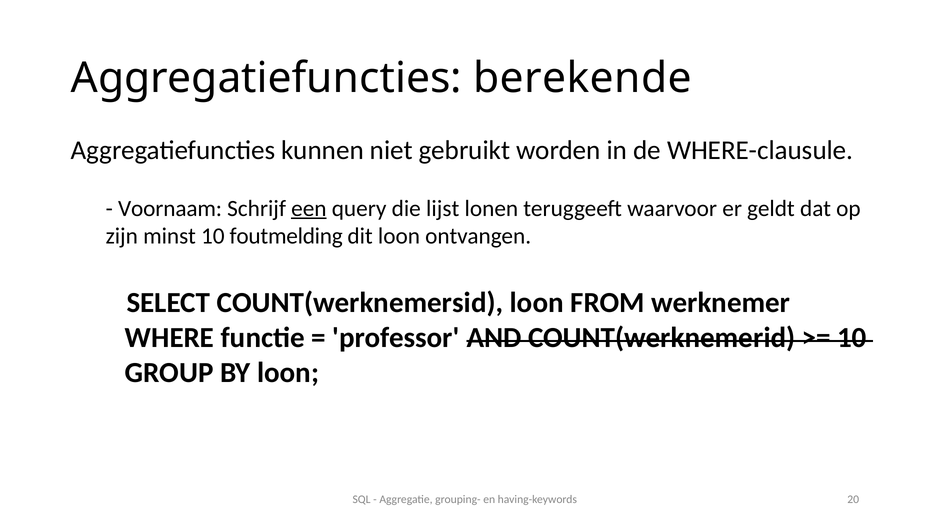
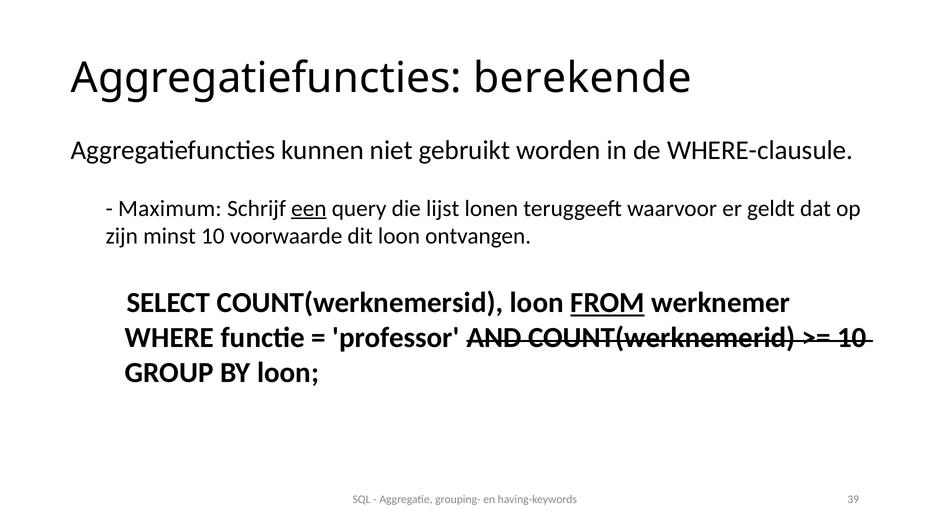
Voornaam: Voornaam -> Maximum
foutmelding: foutmelding -> voorwaarde
FROM underline: none -> present
20: 20 -> 39
